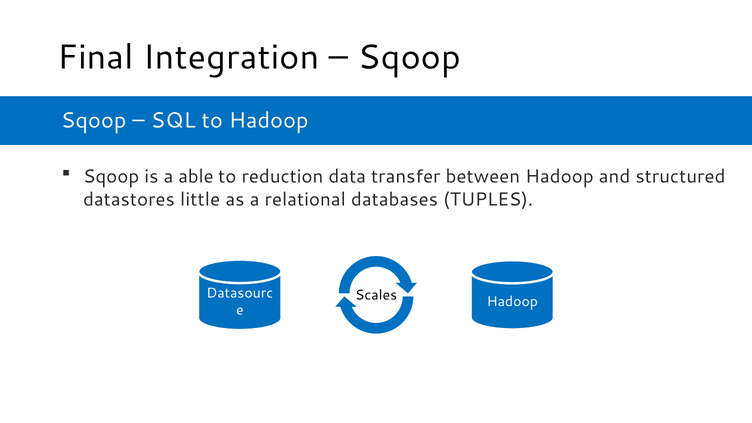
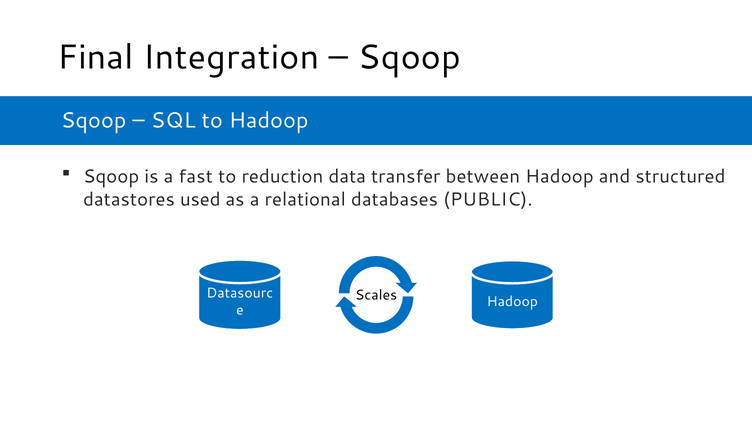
able: able -> fast
little: little -> used
TUPLES: TUPLES -> PUBLIC
